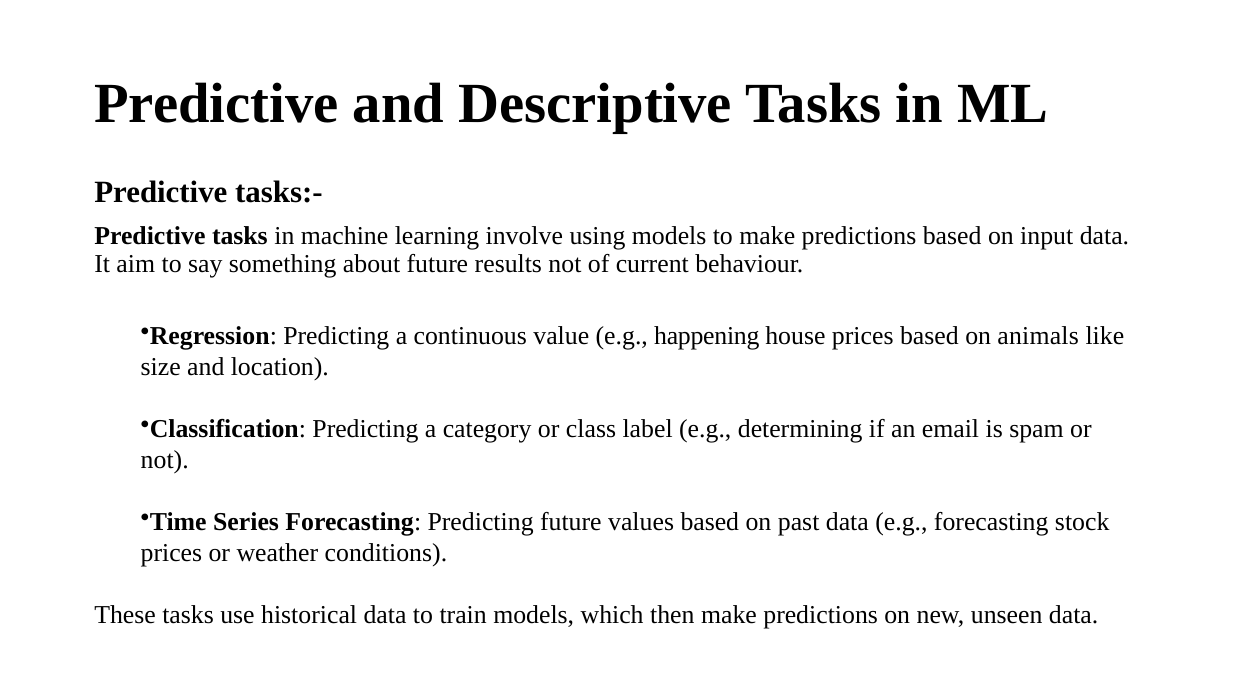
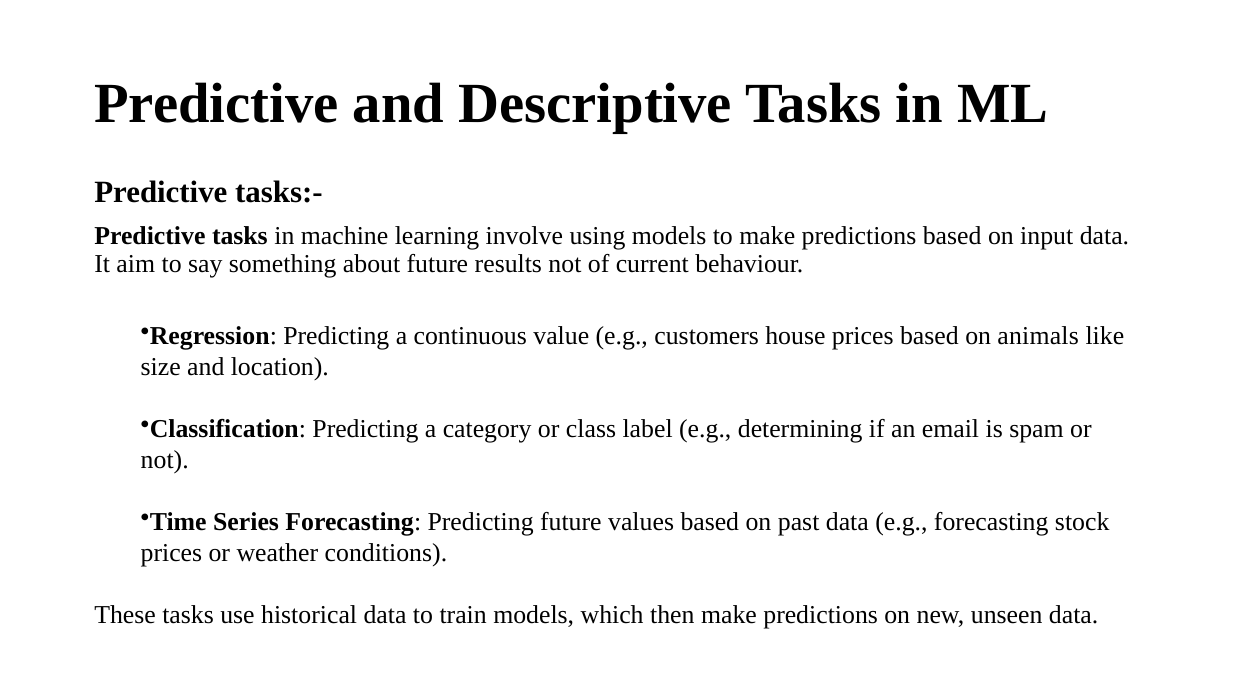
happening: happening -> customers
